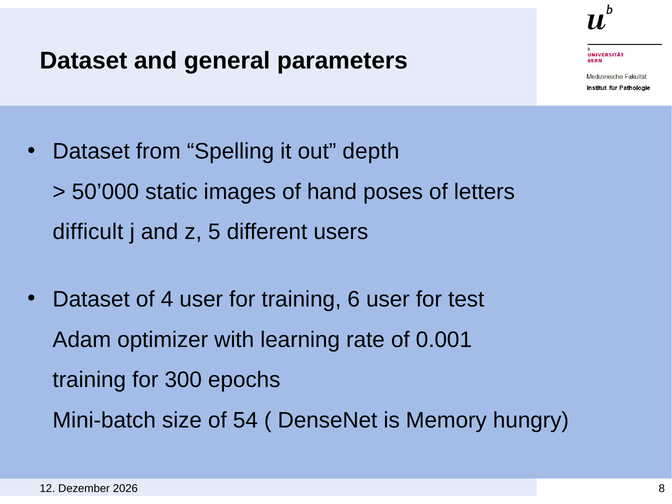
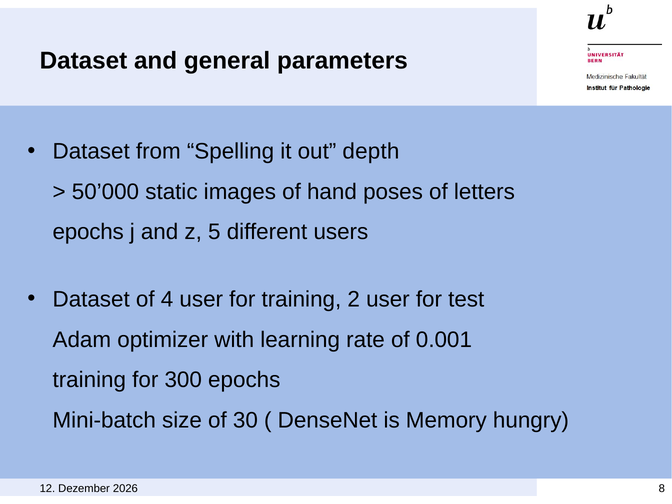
difficult at (88, 232): difficult -> epochs
6: 6 -> 2
54: 54 -> 30
